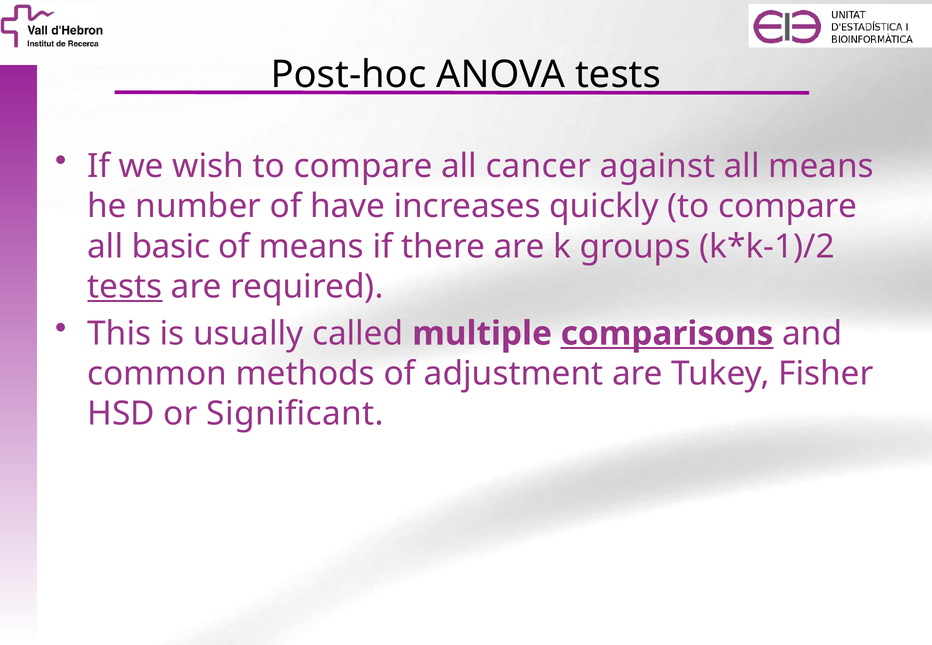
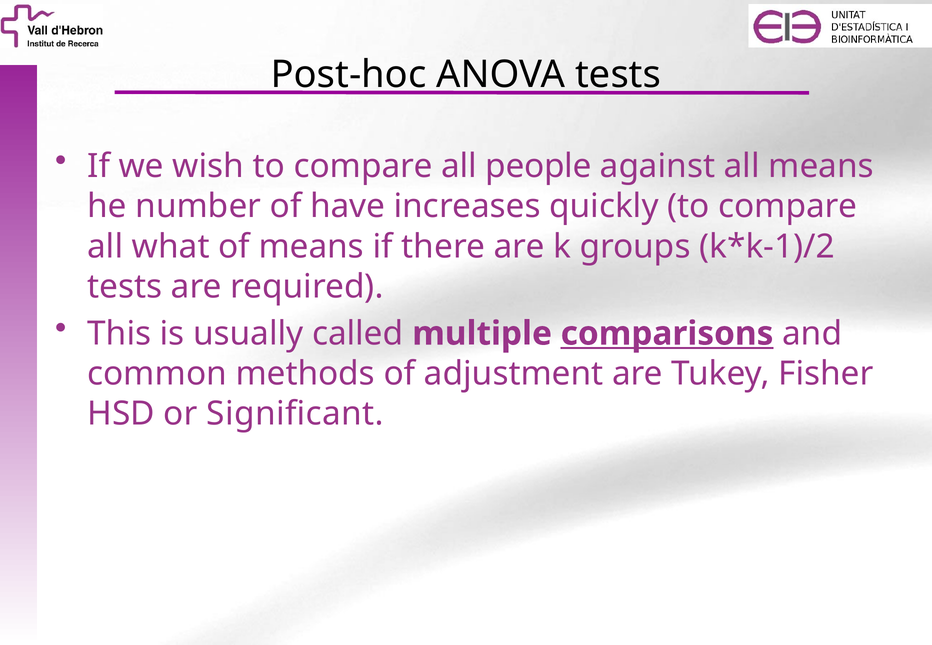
cancer: cancer -> people
basic: basic -> what
tests at (125, 287) underline: present -> none
